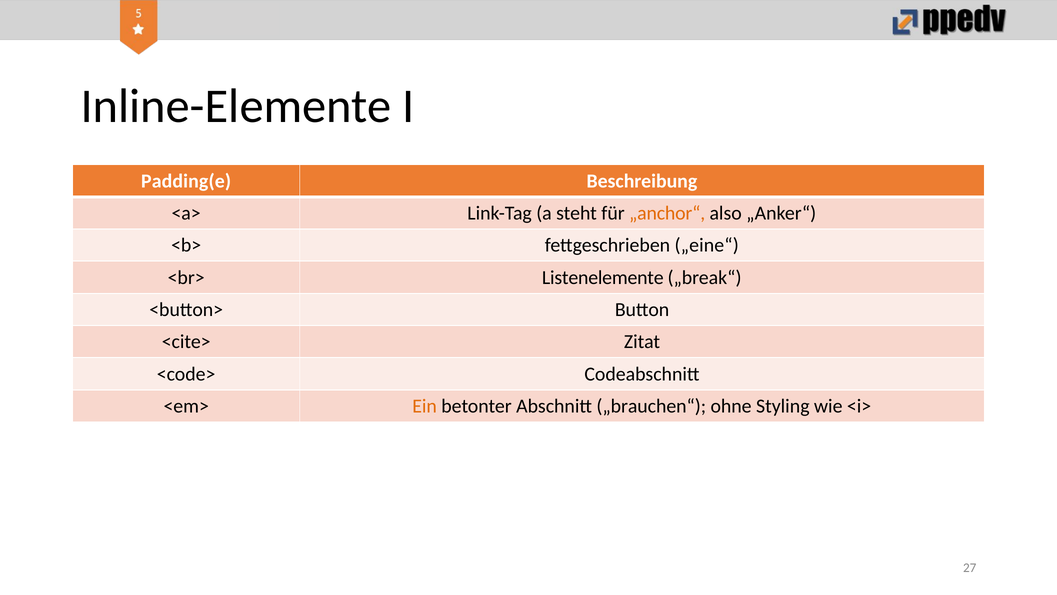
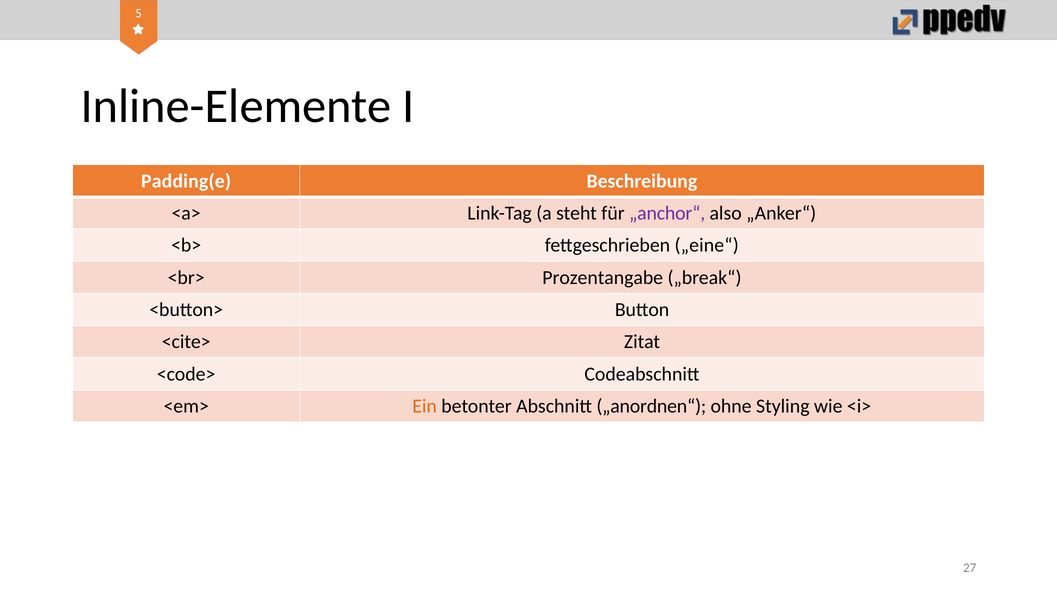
„anchor“ colour: orange -> purple
Listenelemente: Listenelemente -> Prozentangabe
„brauchen“: „brauchen“ -> „anordnen“
